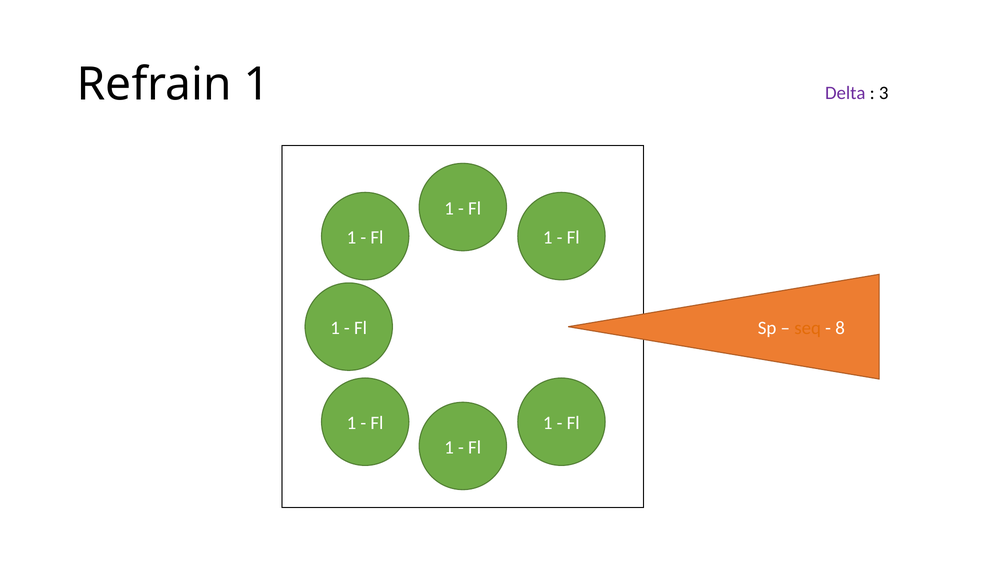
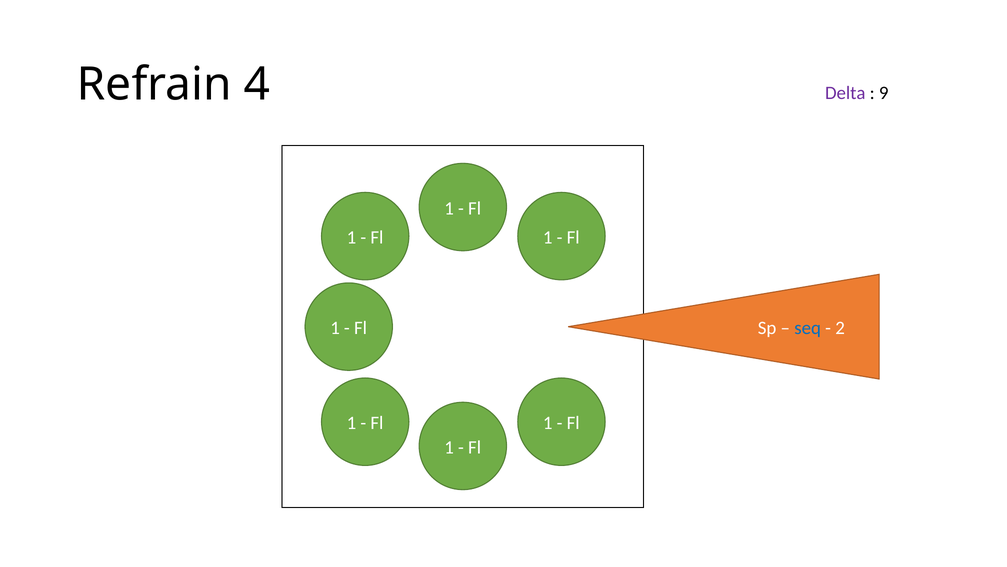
Refrain 1: 1 -> 4
3: 3 -> 9
seq colour: orange -> blue
8: 8 -> 2
